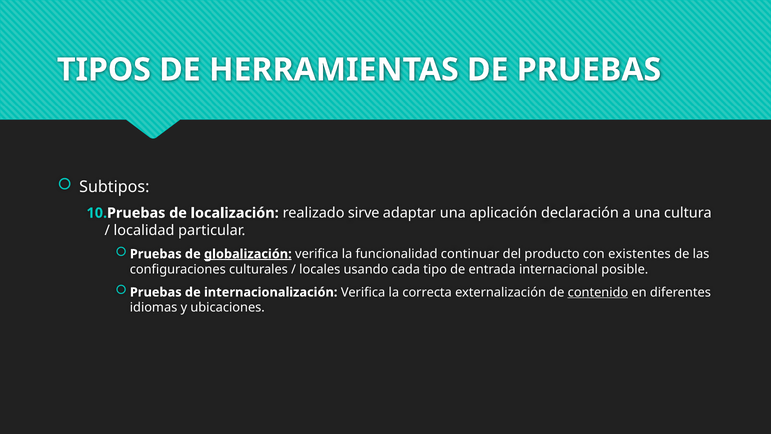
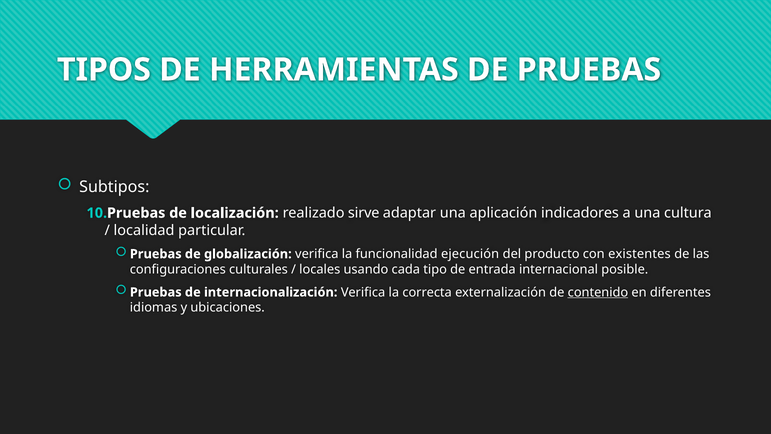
declaración: declaración -> indicadores
globalización underline: present -> none
continuar: continuar -> ejecución
